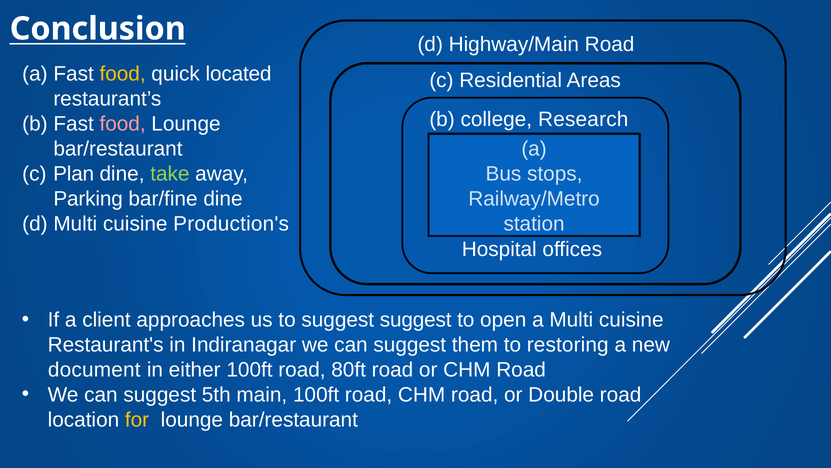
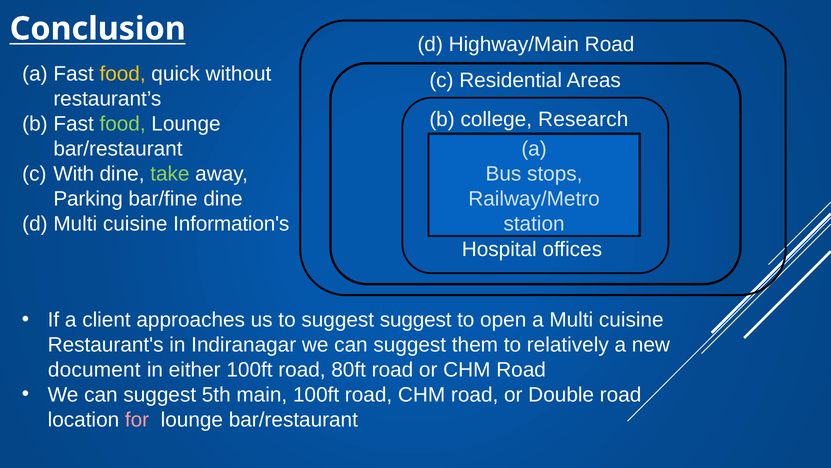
located: located -> without
food at (123, 124) colour: pink -> light green
Plan: Plan -> With
Production's: Production's -> Information's
restoring: restoring -> relatively
for colour: yellow -> pink
